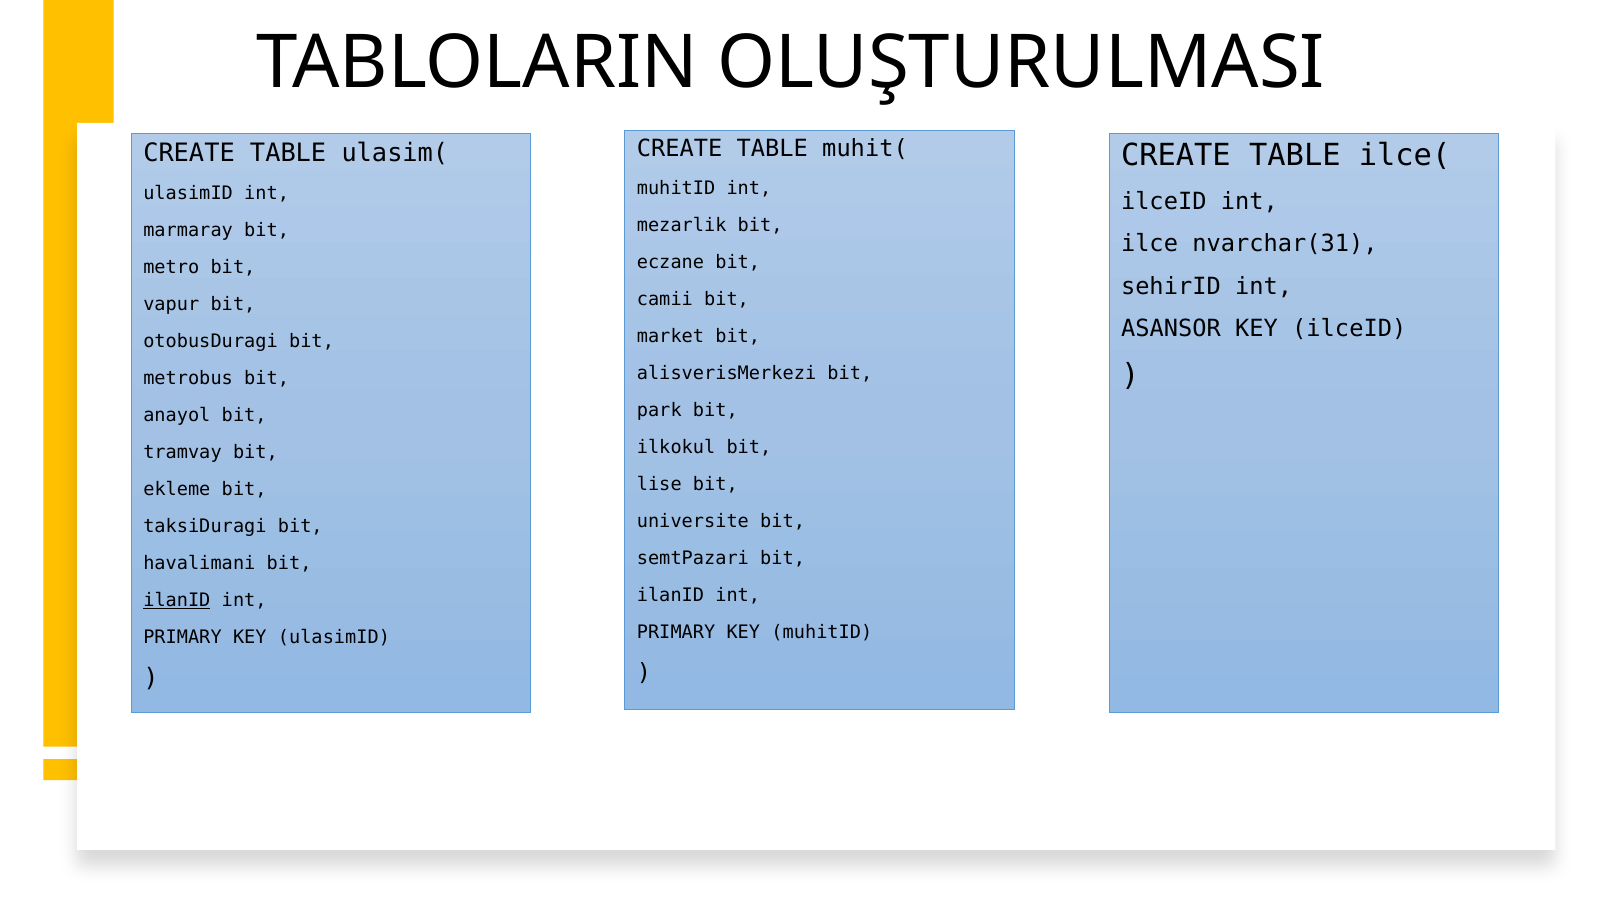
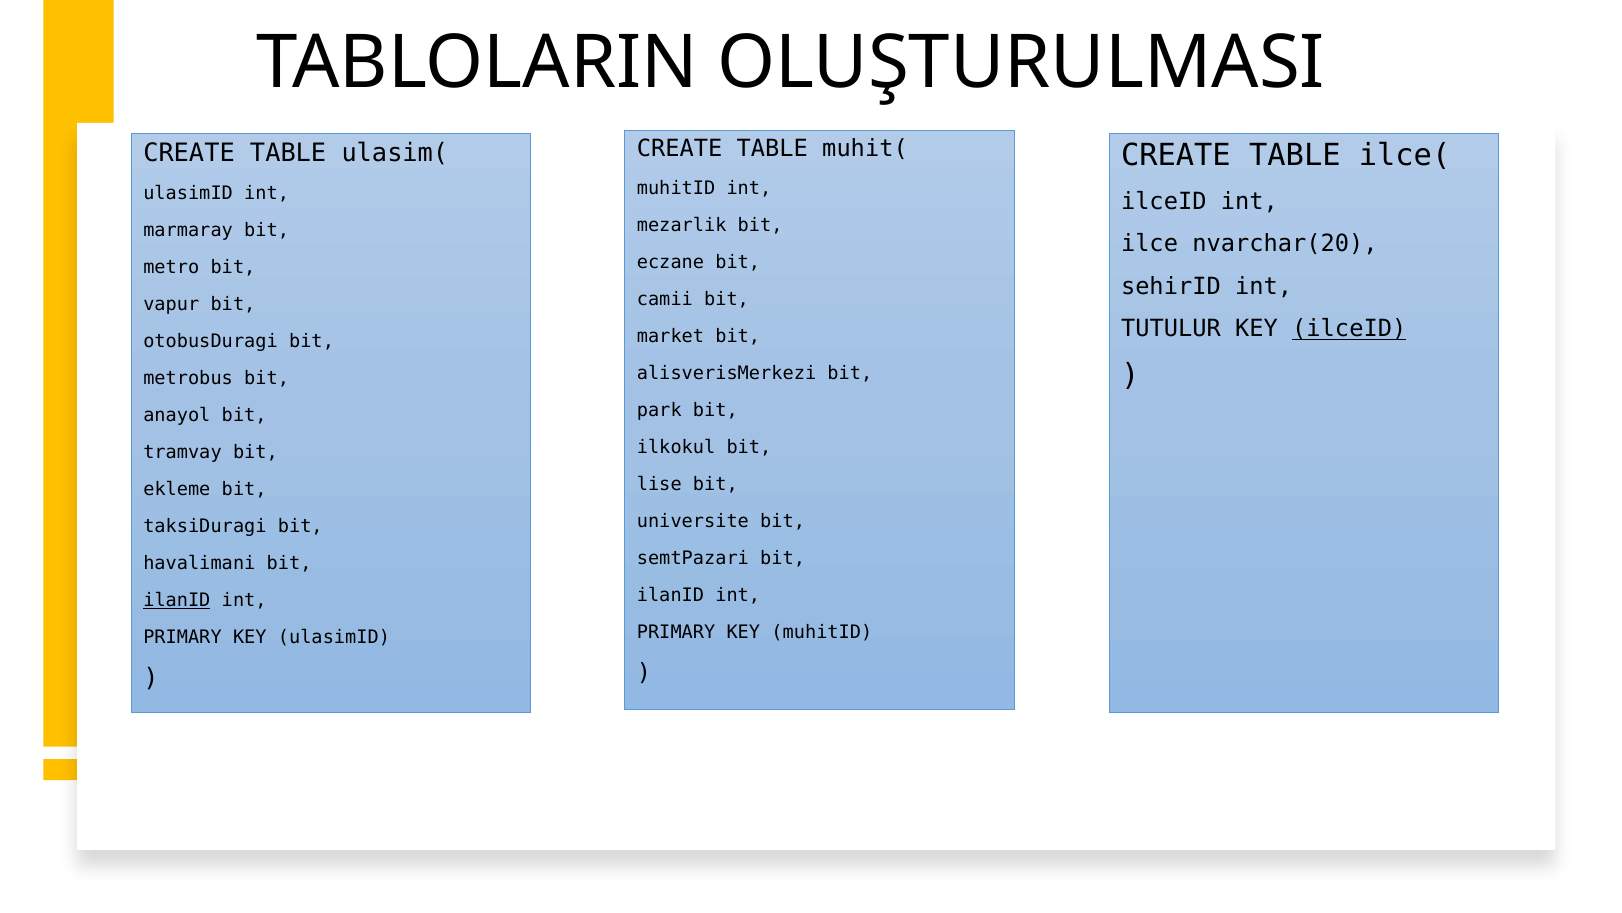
nvarchar(31: nvarchar(31 -> nvarchar(20
ASANSOR: ASANSOR -> TUTULUR
ilceID at (1349, 329) underline: none -> present
